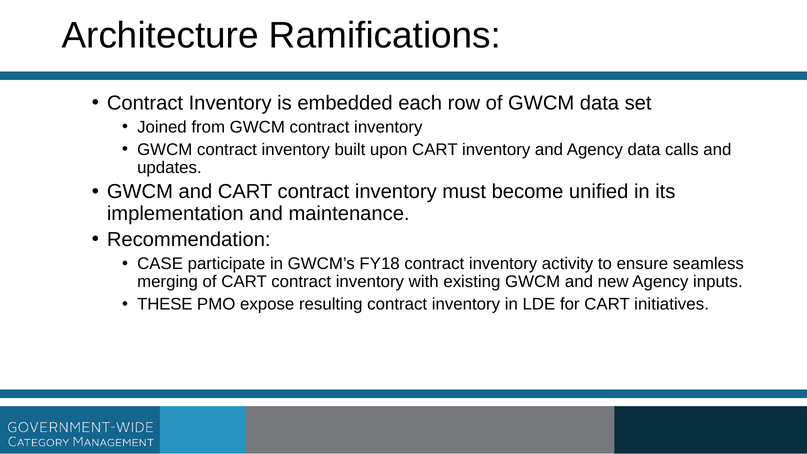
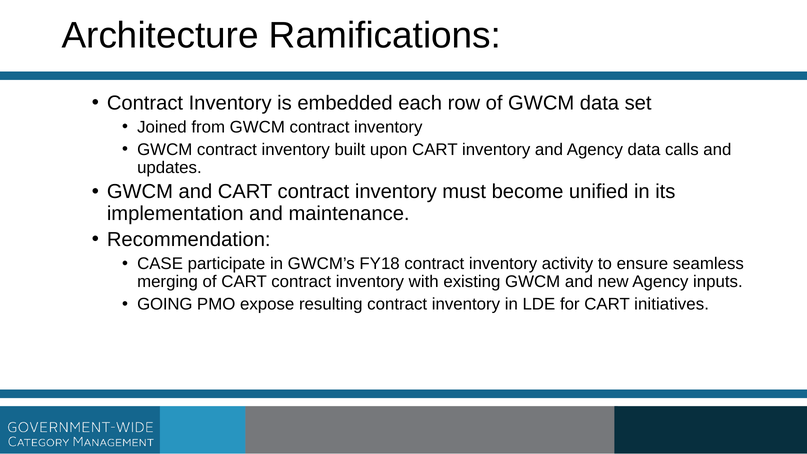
THESE: THESE -> GOING
